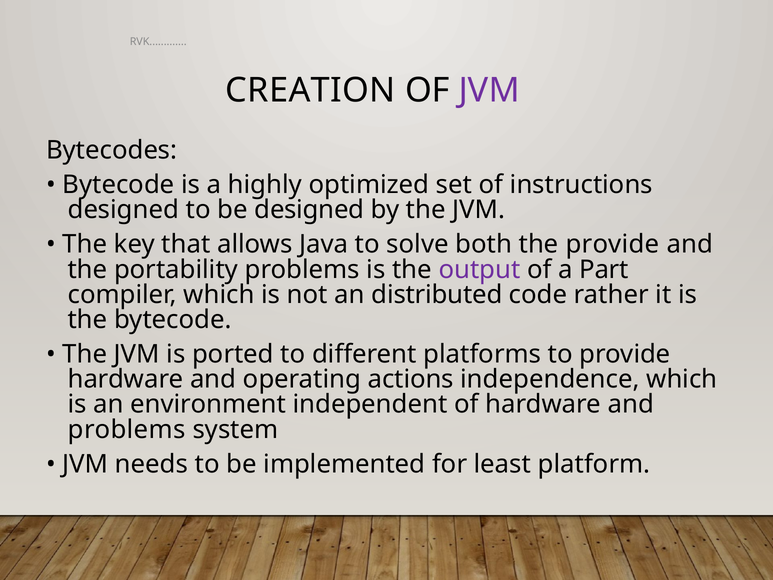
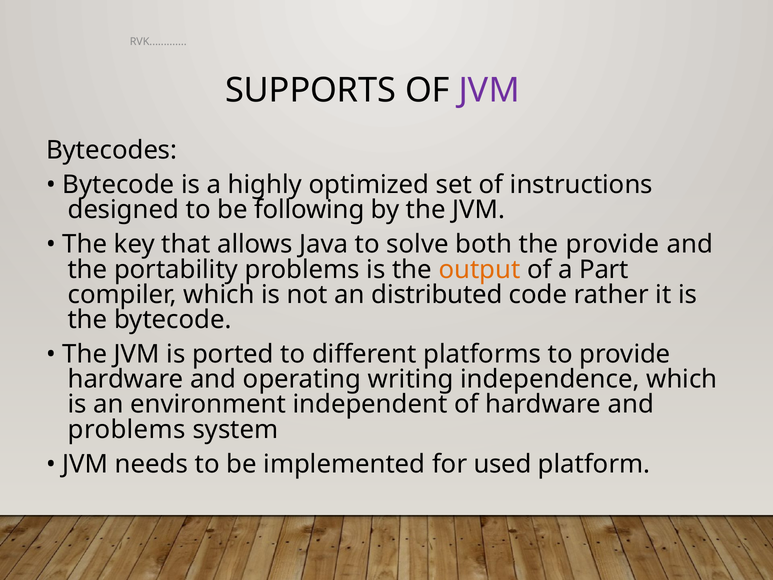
CREATION: CREATION -> SUPPORTS
be designed: designed -> following
output colour: purple -> orange
actions: actions -> writing
least: least -> used
